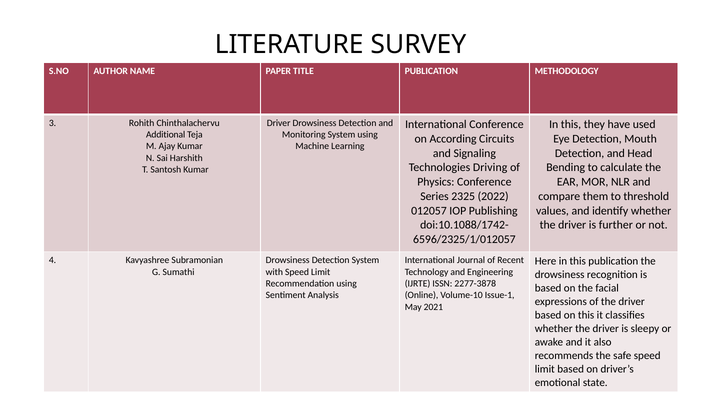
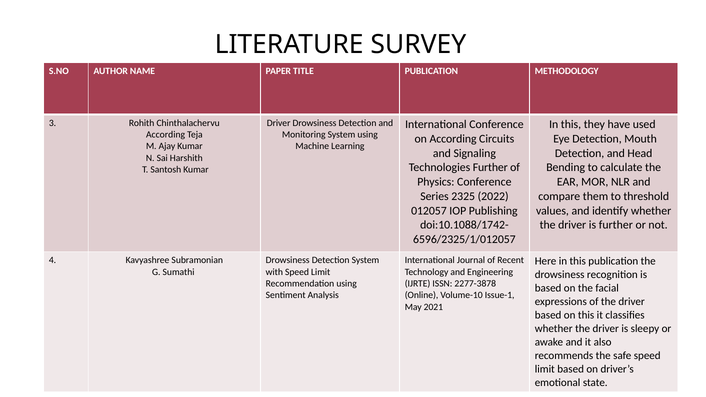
Additional at (166, 135): Additional -> According
Technologies Driving: Driving -> Further
